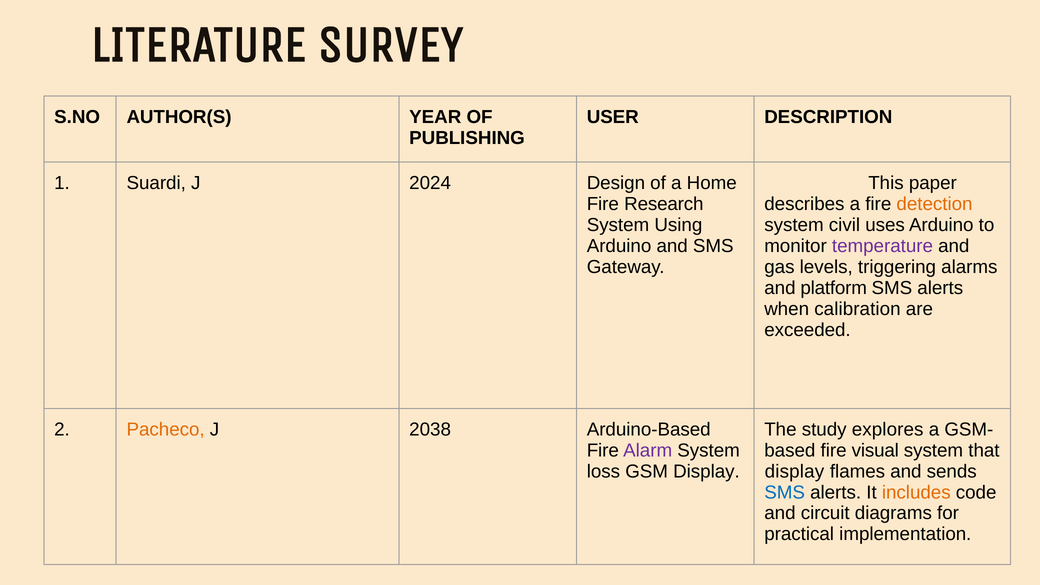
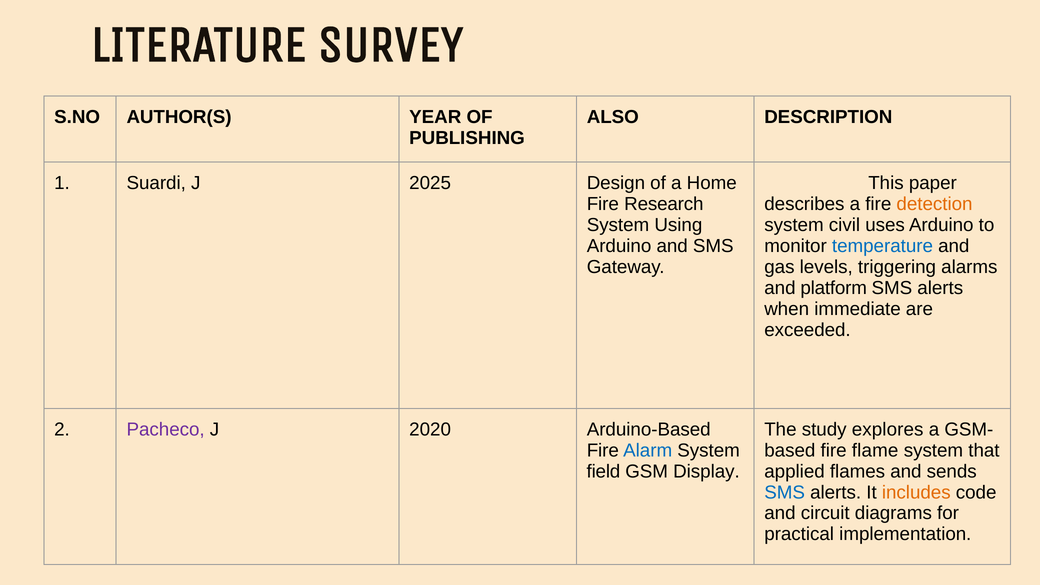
USER: USER -> ALSO
2024: 2024 -> 2025
temperature colour: purple -> blue
calibration: calibration -> immediate
Pacheco colour: orange -> purple
2038: 2038 -> 2020
Alarm colour: purple -> blue
visual: visual -> flame
loss: loss -> field
display at (794, 471): display -> applied
